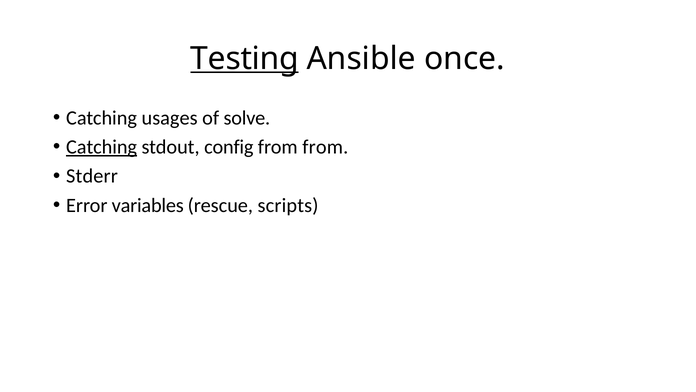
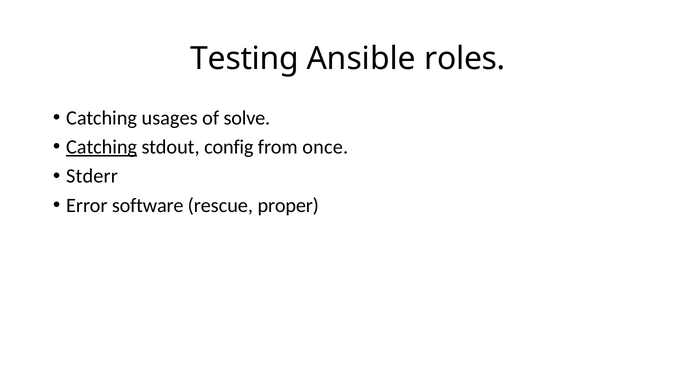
Testing underline: present -> none
once: once -> roles
from from: from -> once
variables: variables -> software
scripts: scripts -> proper
